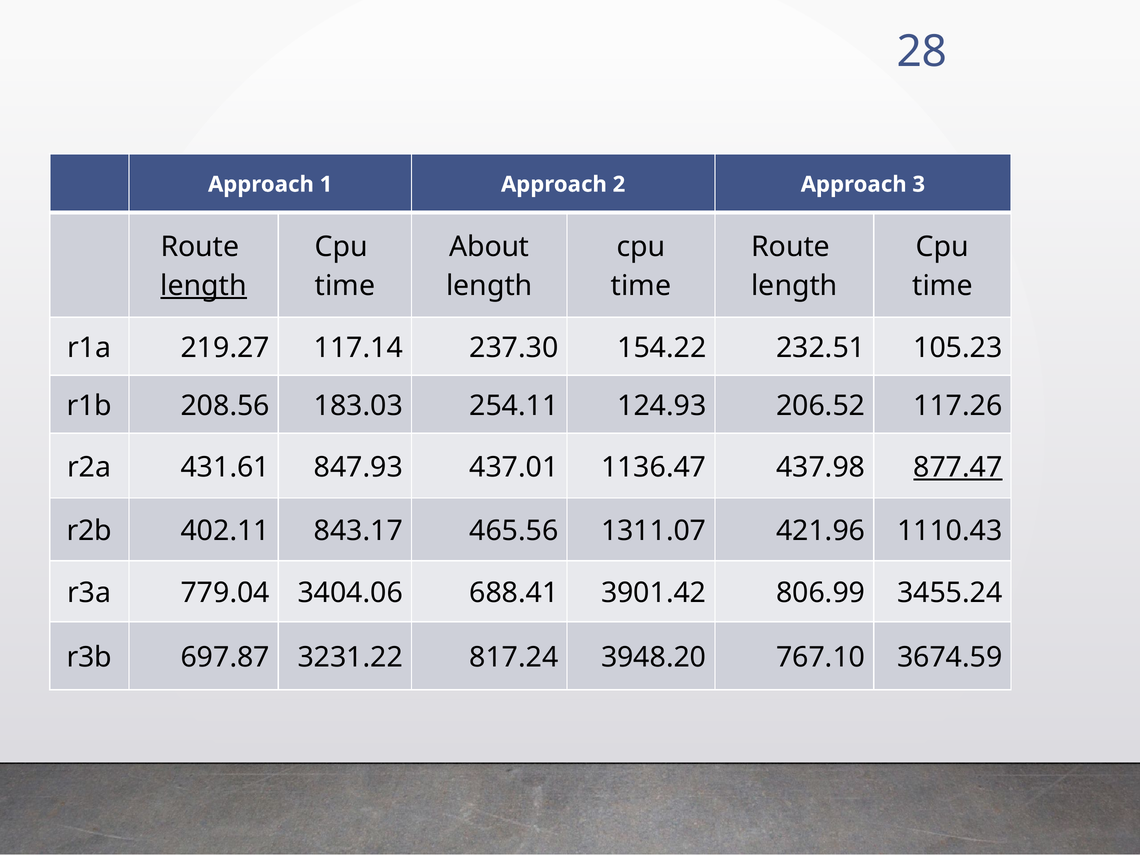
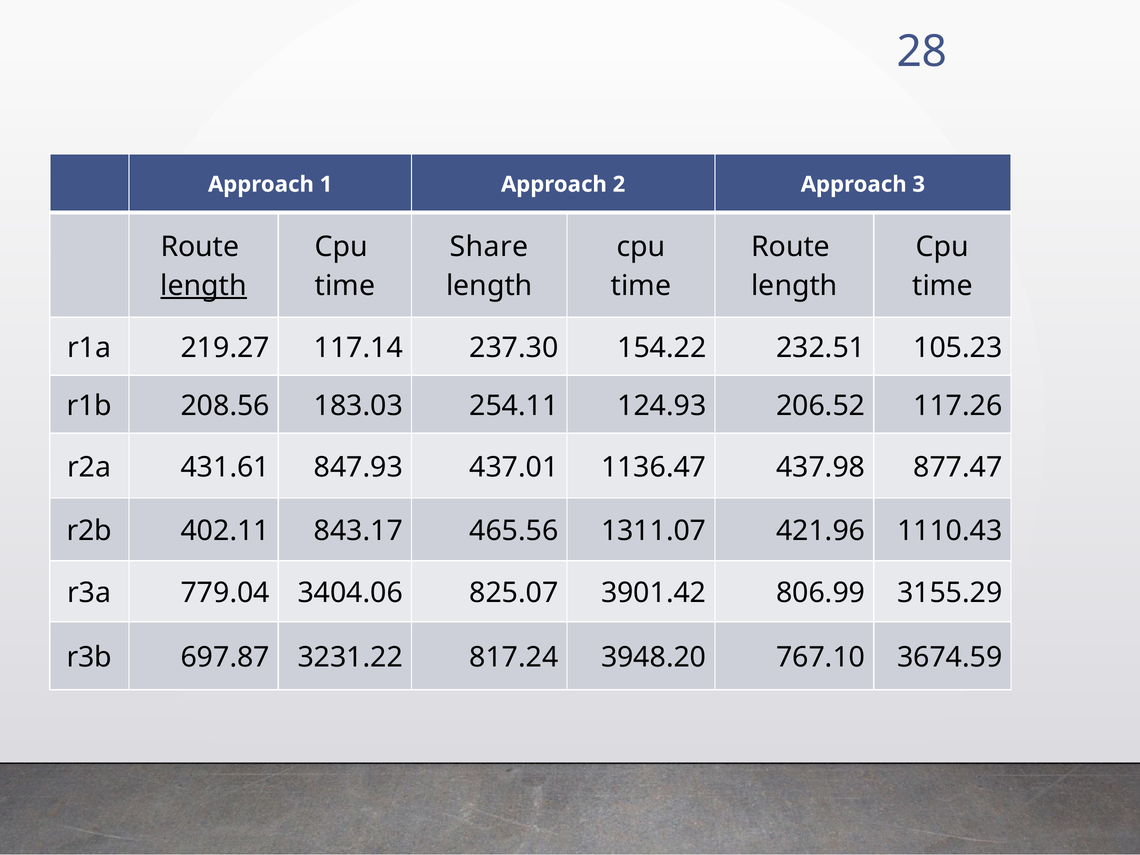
About: About -> Share
877.47 underline: present -> none
688.41: 688.41 -> 825.07
3455.24: 3455.24 -> 3155.29
